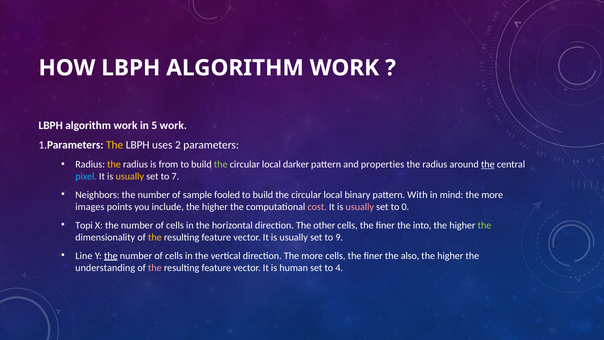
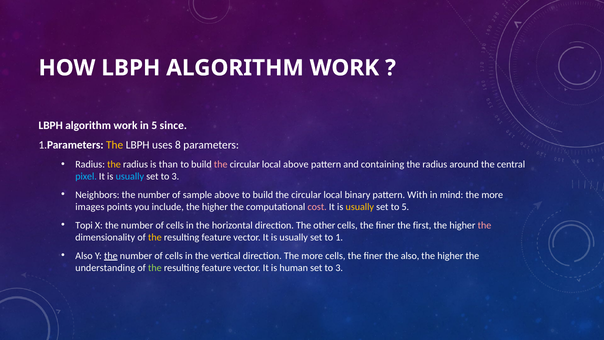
5 work: work -> since
2: 2 -> 8
from: from -> than
the at (221, 164) colour: light green -> pink
local darker: darker -> above
properties: properties -> containing
the at (488, 164) underline: present -> none
usually at (130, 176) colour: yellow -> light blue
7 at (175, 176): 7 -> 3
sample fooled: fooled -> above
usually at (360, 207) colour: pink -> yellow
to 0: 0 -> 5
into: into -> first
the at (484, 225) colour: light green -> pink
9: 9 -> 1
Line at (84, 255): Line -> Also
the at (155, 268) colour: pink -> light green
4 at (339, 268): 4 -> 3
